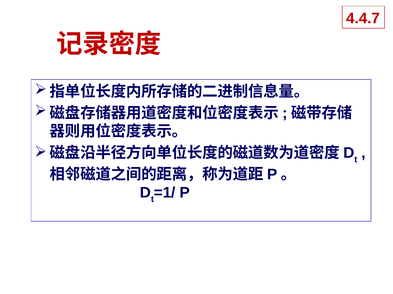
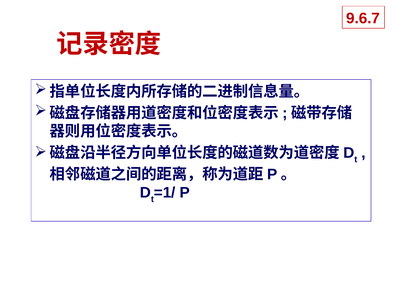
4.4.7: 4.4.7 -> 9.6.7
